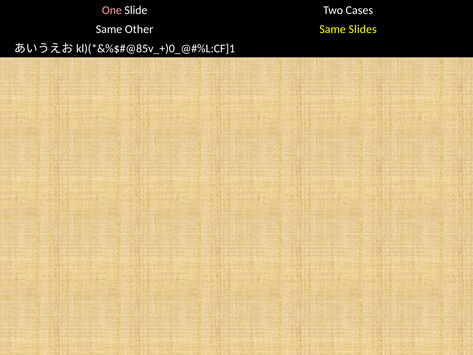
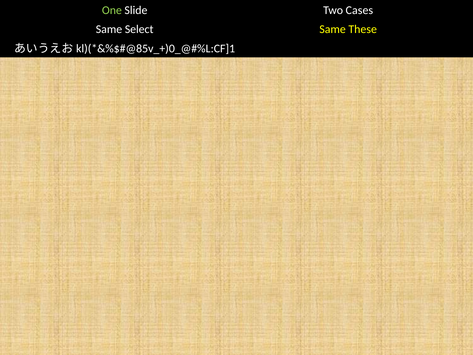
One colour: pink -> light green
Other: Other -> Select
Slides: Slides -> These
